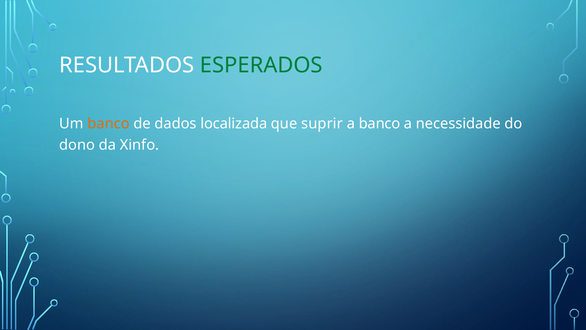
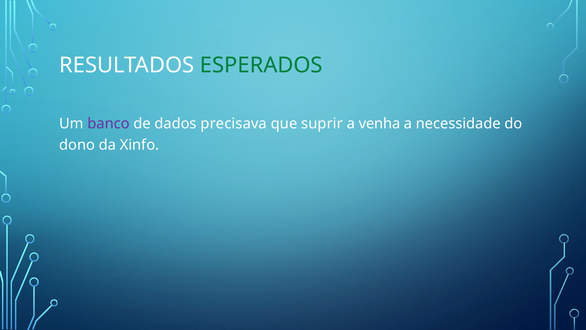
banco at (109, 124) colour: orange -> purple
localizada: localizada -> precisava
a banco: banco -> venha
